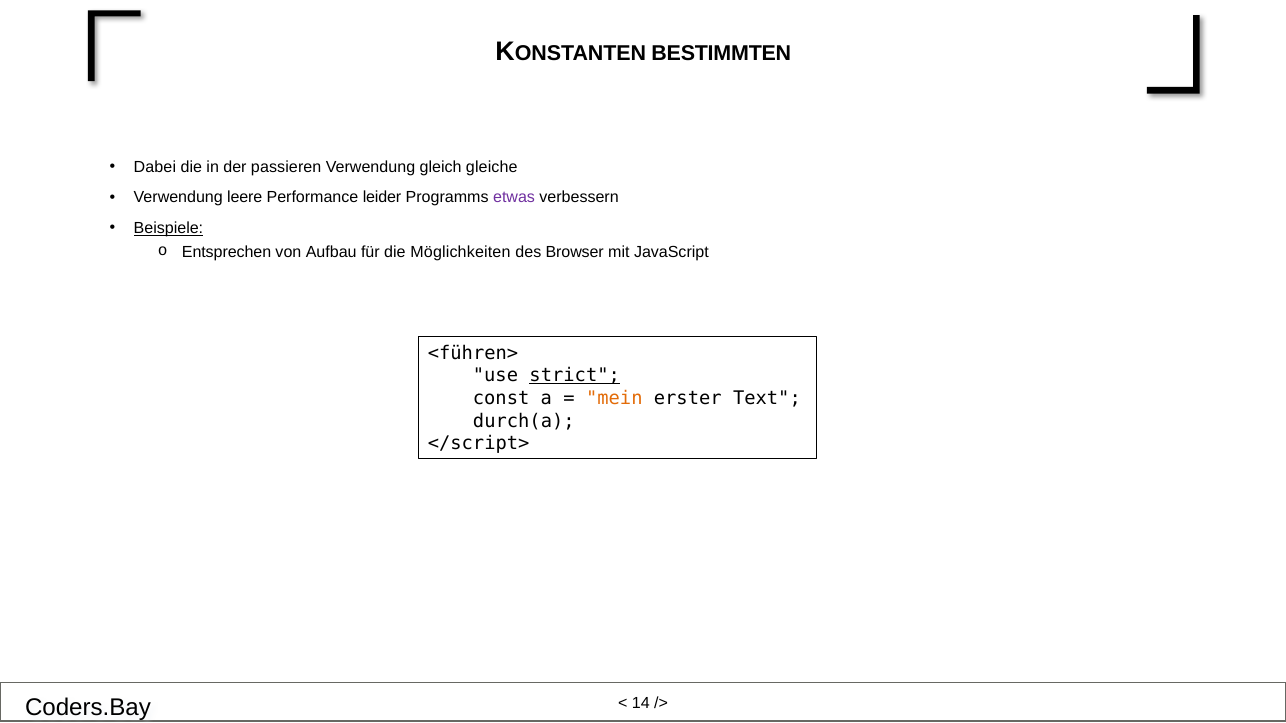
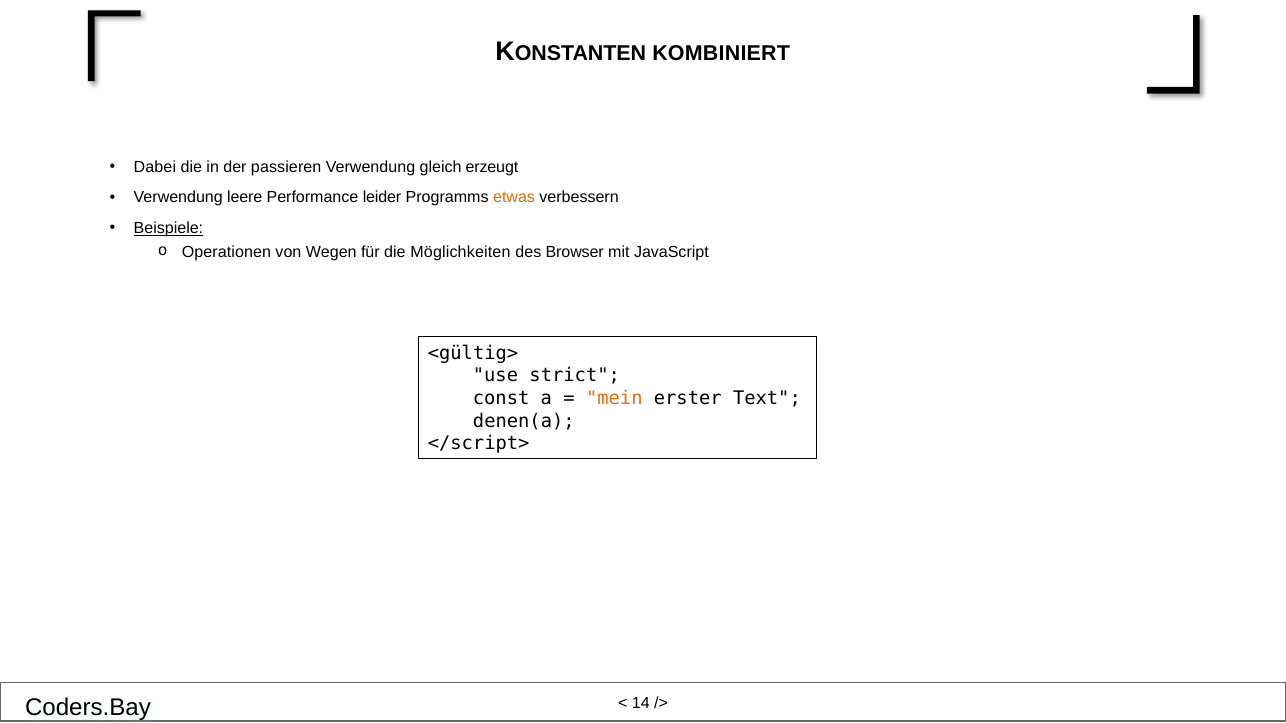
BESTIMMTEN: BESTIMMTEN -> KOMBINIERT
gleiche: gleiche -> erzeugt
etwas colour: purple -> orange
Entsprechen: Entsprechen -> Operationen
Aufbau: Aufbau -> Wegen
<führen>: <führen> -> <gültig>
strict underline: present -> none
durch(a: durch(a -> denen(a
